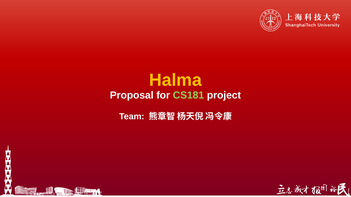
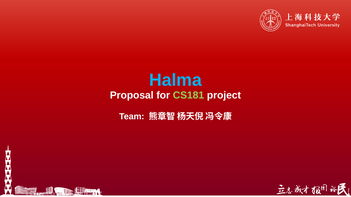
Halma colour: yellow -> light blue
